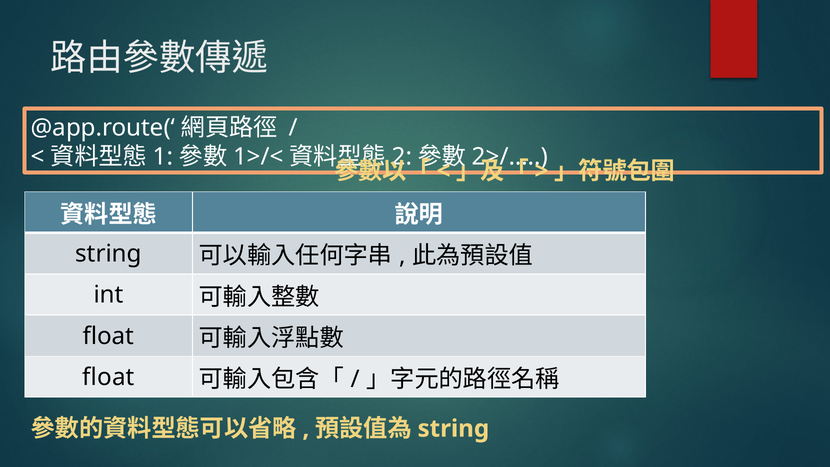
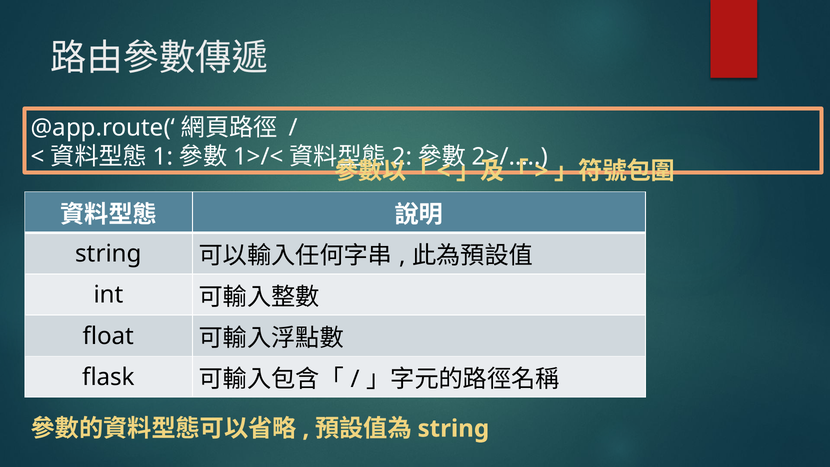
float at (108, 377): float -> flask
